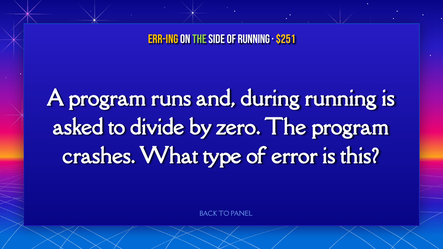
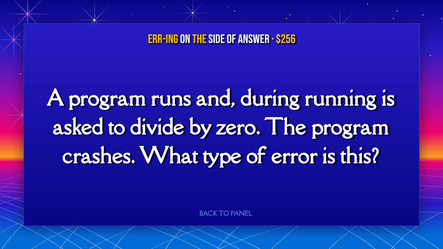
the at (199, 39) colour: light green -> yellow
of running: running -> answer
$251: $251 -> $256
